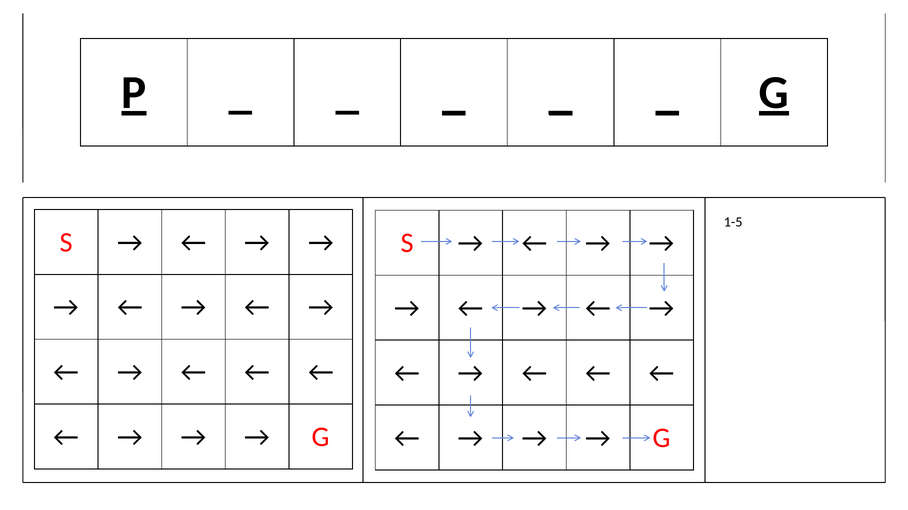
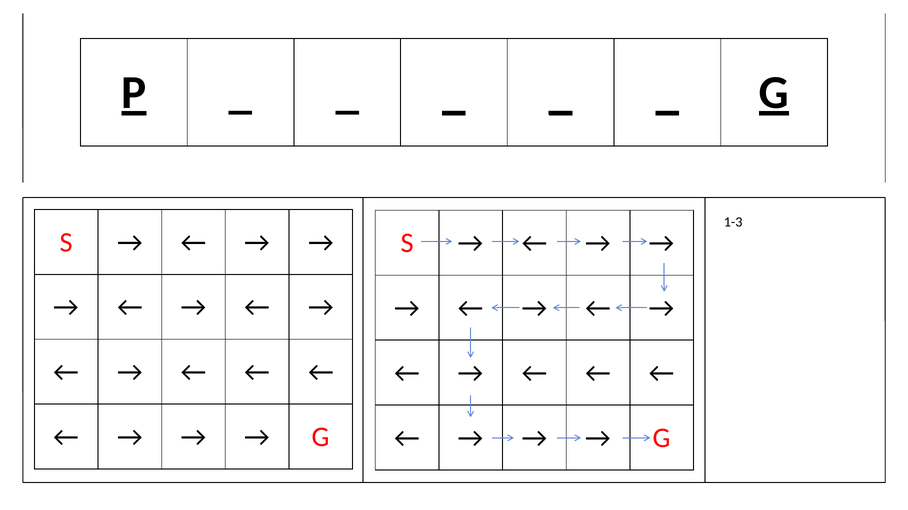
1-5: 1-5 -> 1-3
